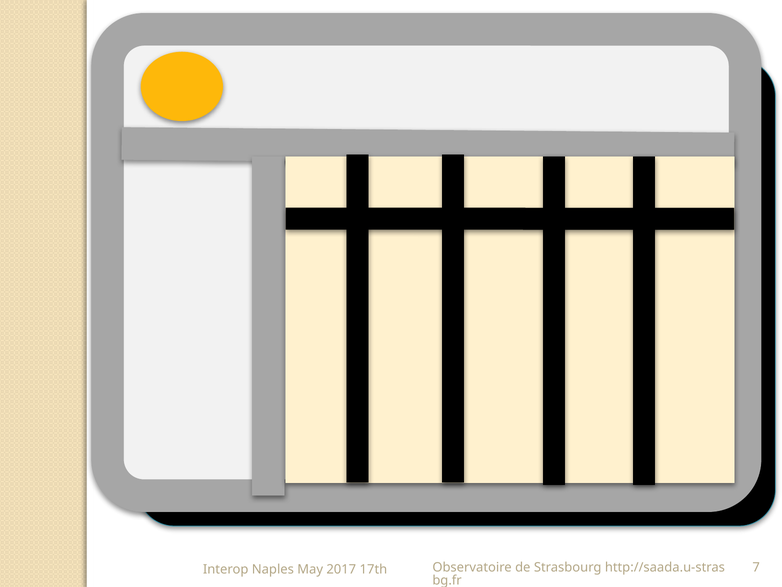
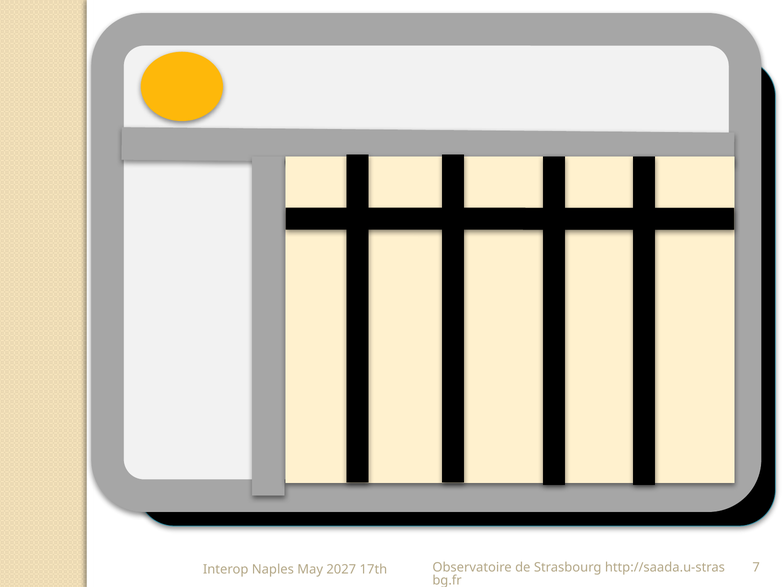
2017: 2017 -> 2027
